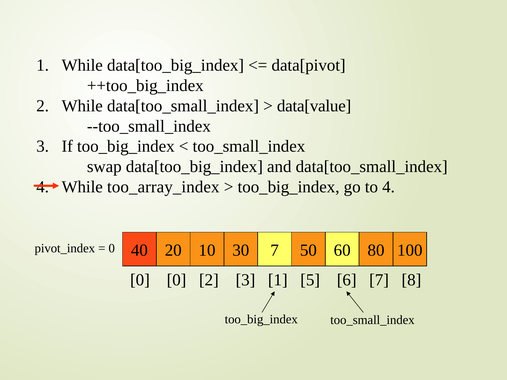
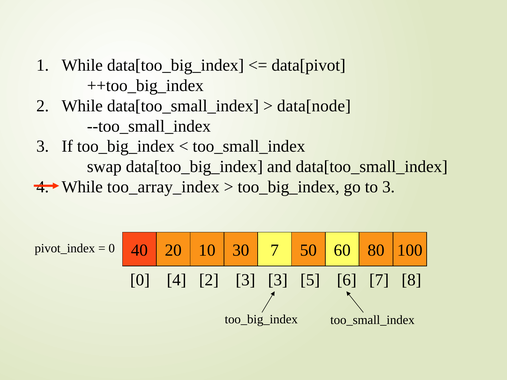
data[value: data[value -> data[node
to 4: 4 -> 3
0 at (177, 280): 0 -> 4
3 1: 1 -> 3
